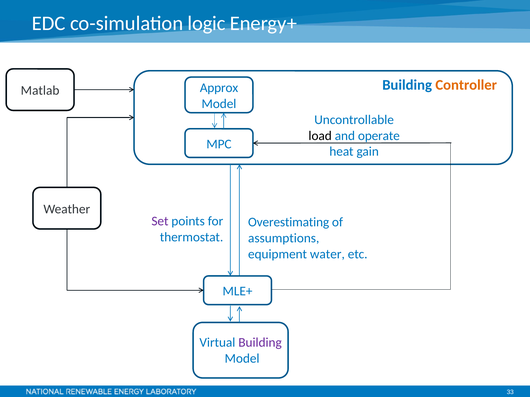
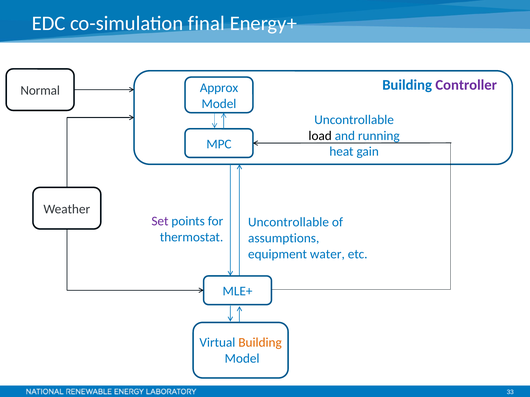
logic: logic -> final
Matlab: Matlab -> Normal
Controller colour: orange -> purple
operate: operate -> running
Overestimating at (289, 223): Overestimating -> Uncontrollable
Building at (260, 343) colour: purple -> orange
